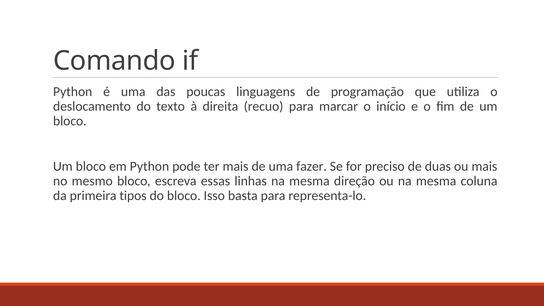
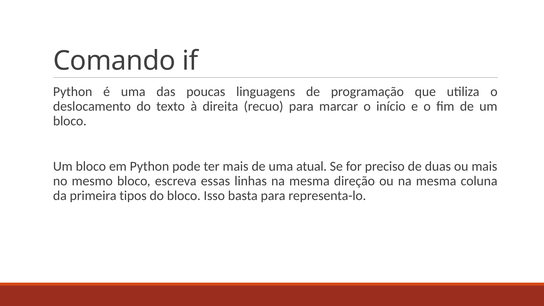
fazer: fazer -> atual
